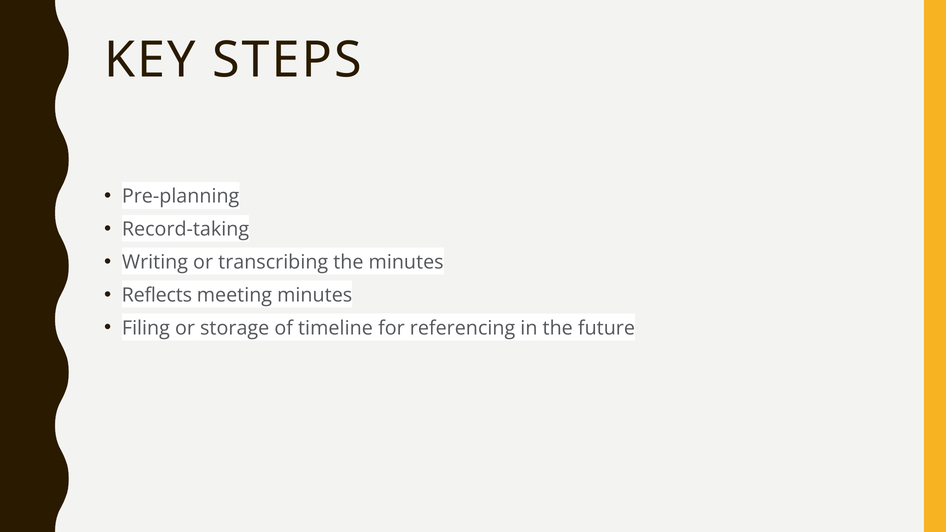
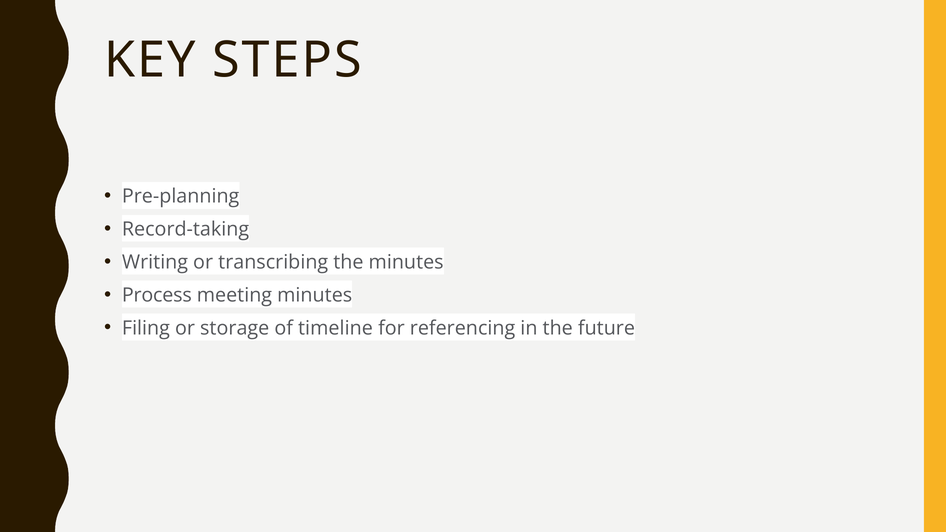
Reflects: Reflects -> Process
